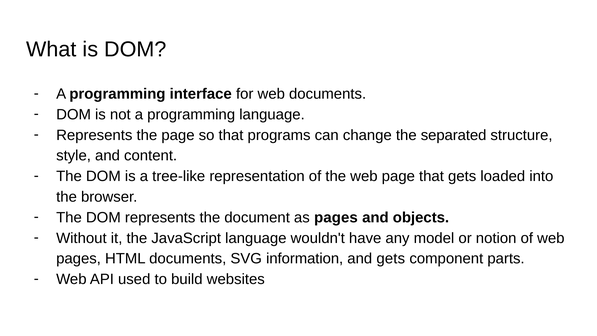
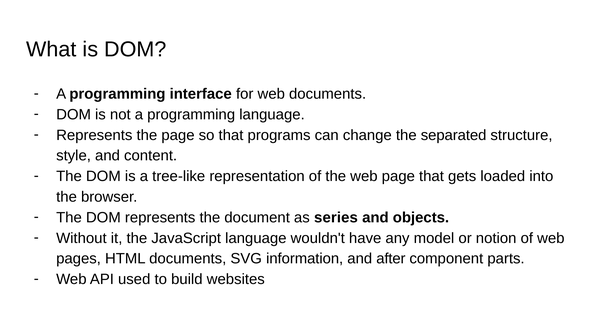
as pages: pages -> series
and gets: gets -> after
